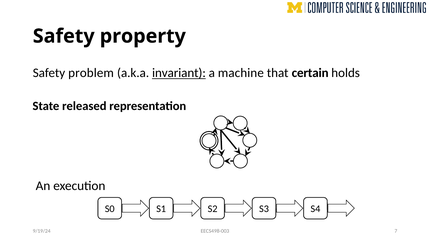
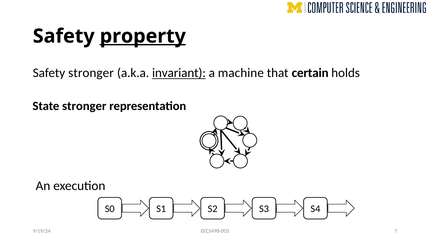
property underline: none -> present
Safety problem: problem -> stronger
State released: released -> stronger
